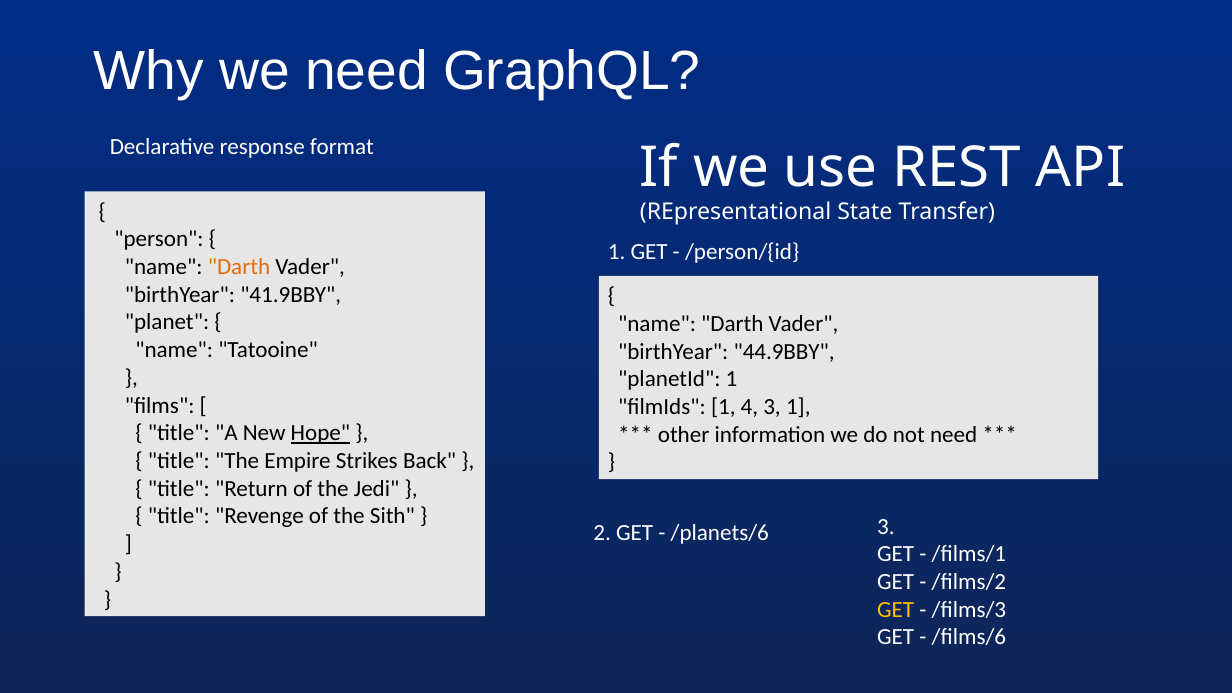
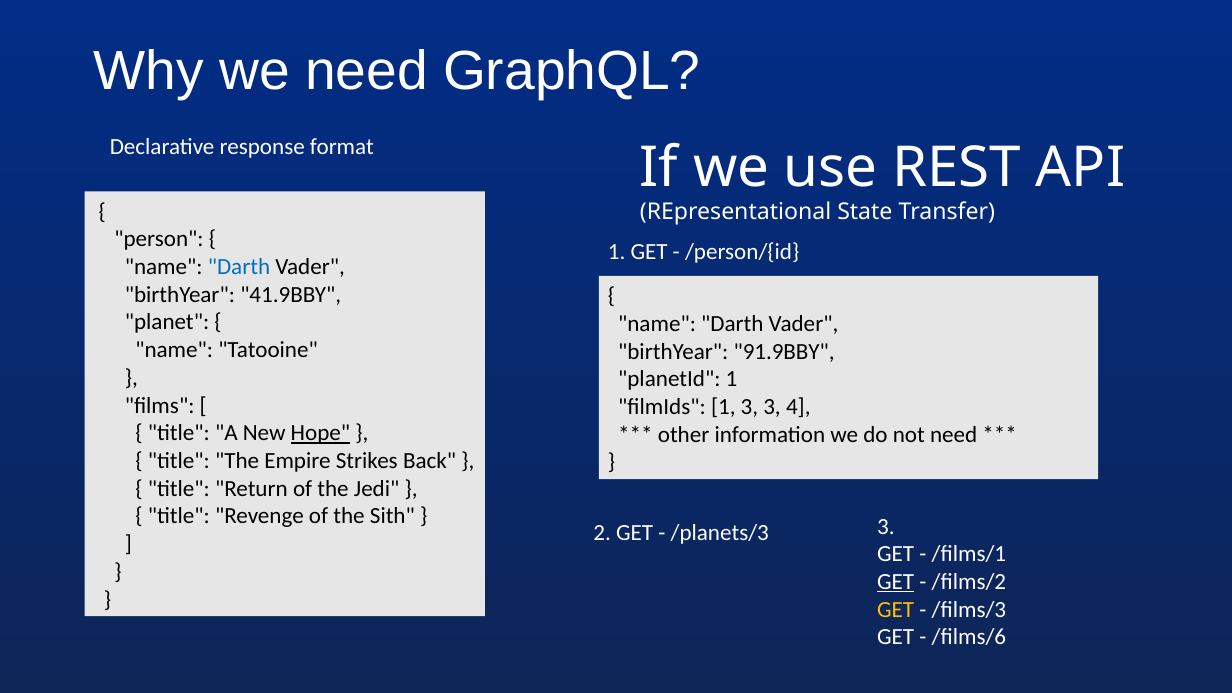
Darth at (239, 267) colour: orange -> blue
44.9BBY: 44.9BBY -> 91.9BBY
1 4: 4 -> 3
3 1: 1 -> 4
/planets/6: /planets/6 -> /planets/3
GET at (896, 582) underline: none -> present
